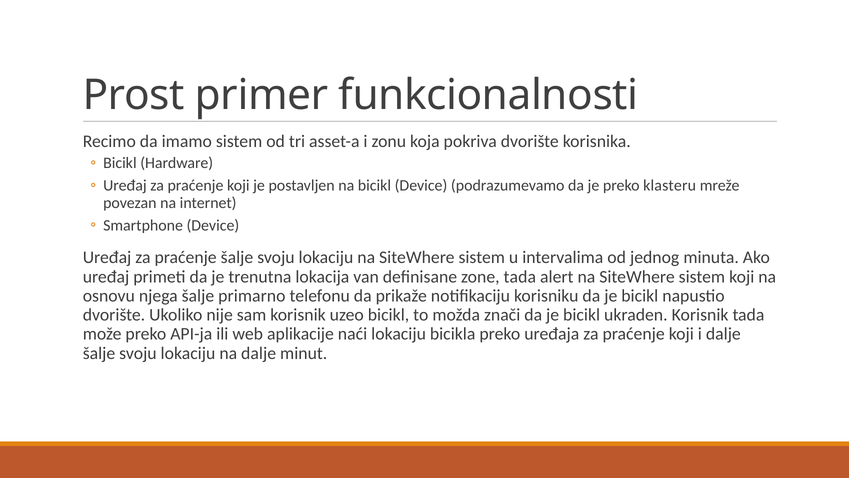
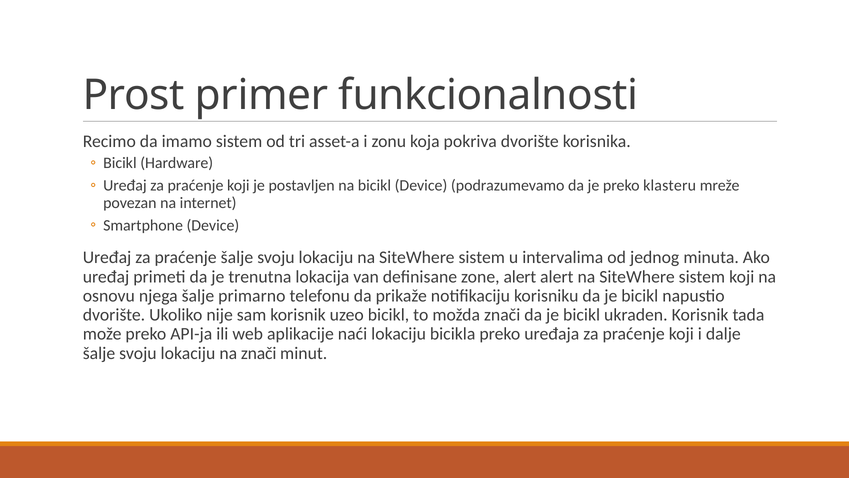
zone tada: tada -> alert
na dalje: dalje -> znači
